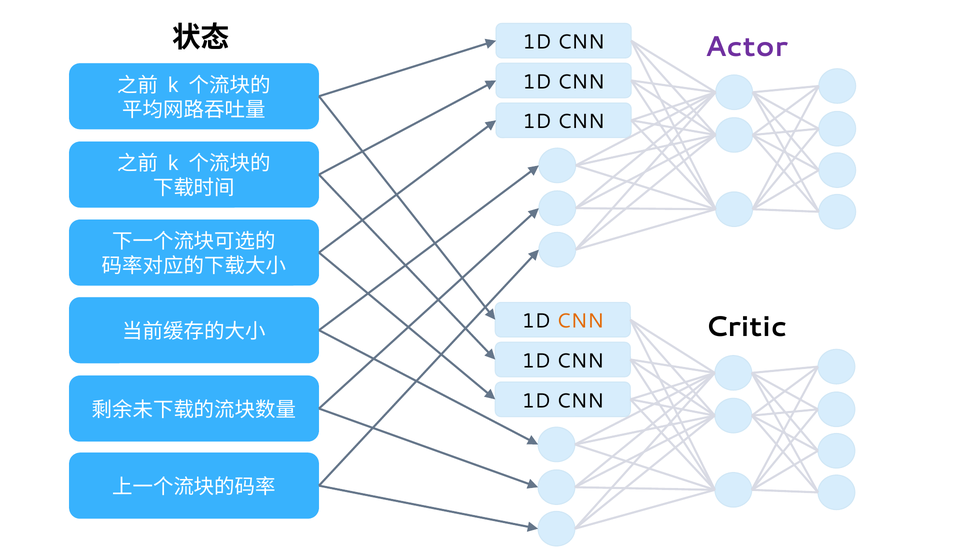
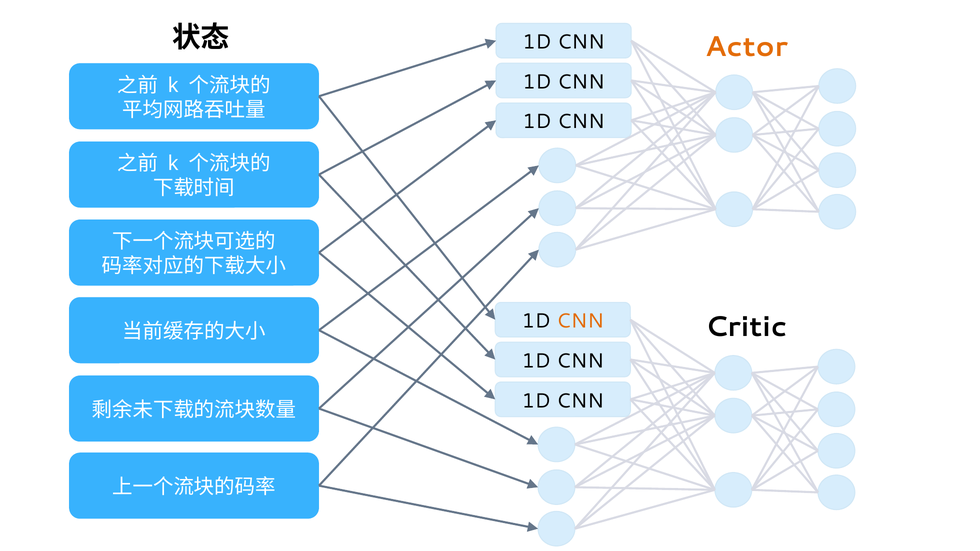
Actor colour: purple -> orange
